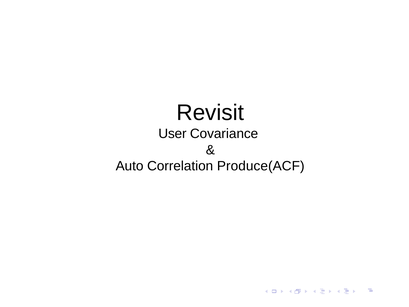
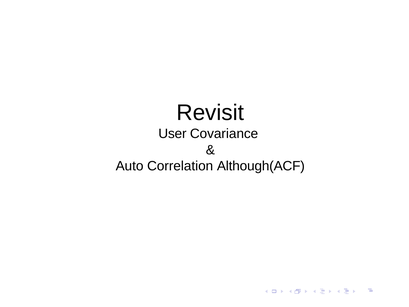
Produce(ACF: Produce(ACF -> Although(ACF
